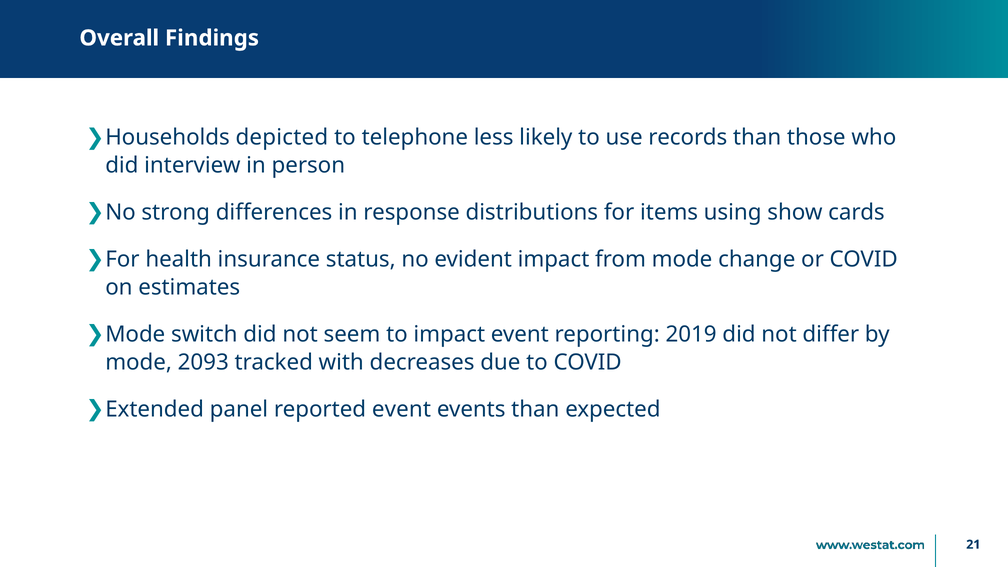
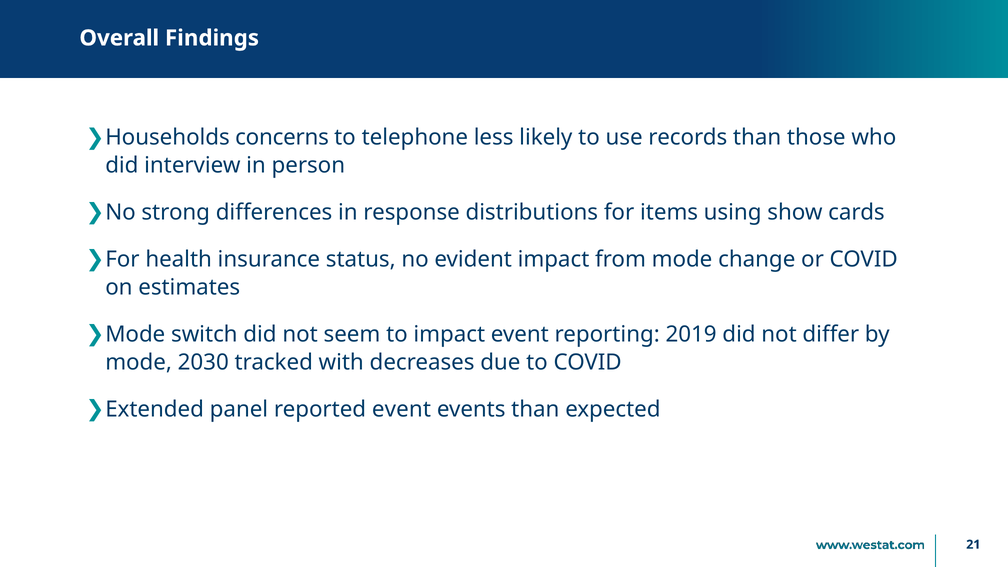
depicted: depicted -> concerns
2093: 2093 -> 2030
